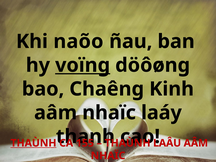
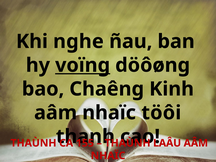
naõo: naõo -> nghe
laáy: laáy -> töôi
THAÙNH at (33, 143) underline: present -> none
